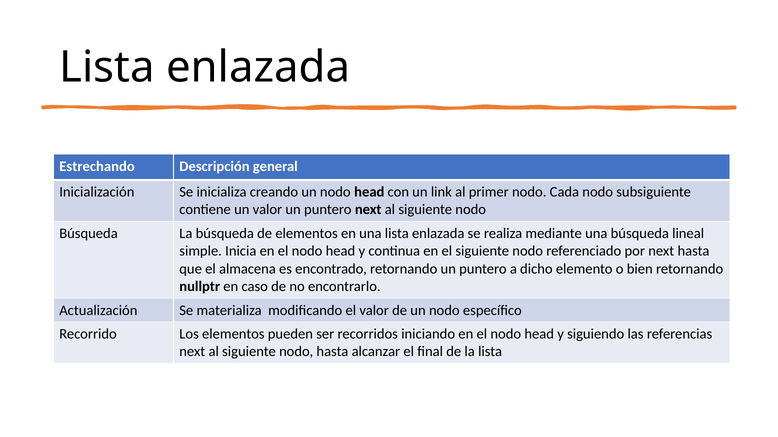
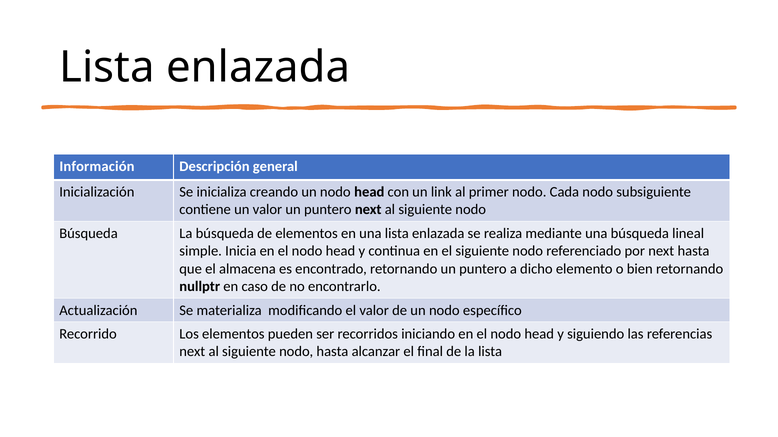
Estrechando: Estrechando -> Información
